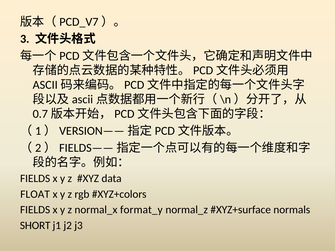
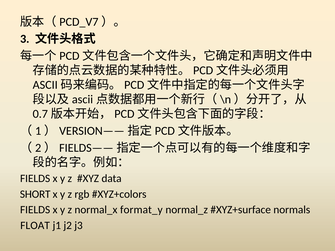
FLOAT: FLOAT -> SHORT
SHORT: SHORT -> FLOAT
